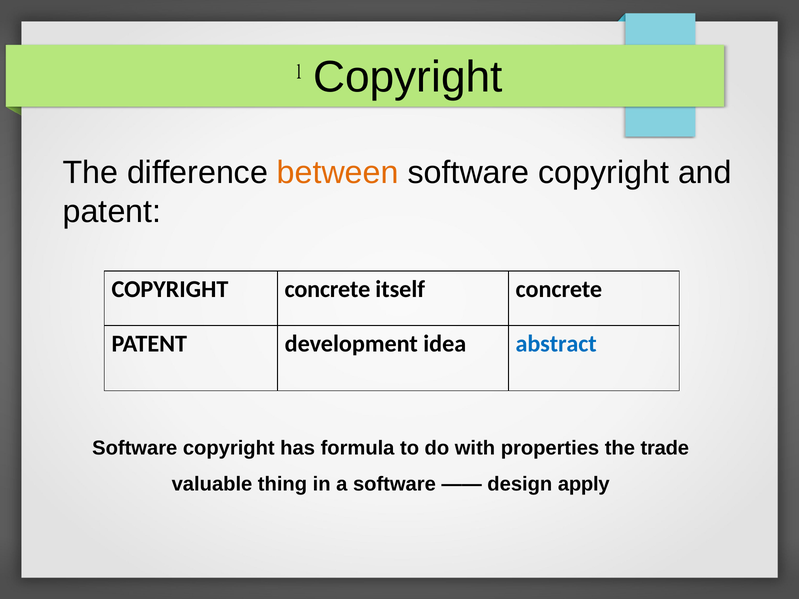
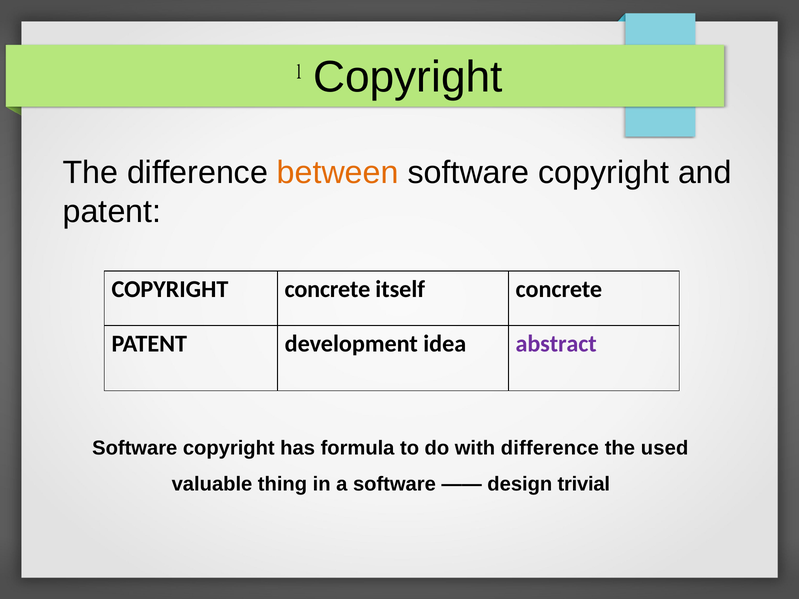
abstract colour: blue -> purple
with properties: properties -> difference
trade: trade -> used
apply: apply -> trivial
